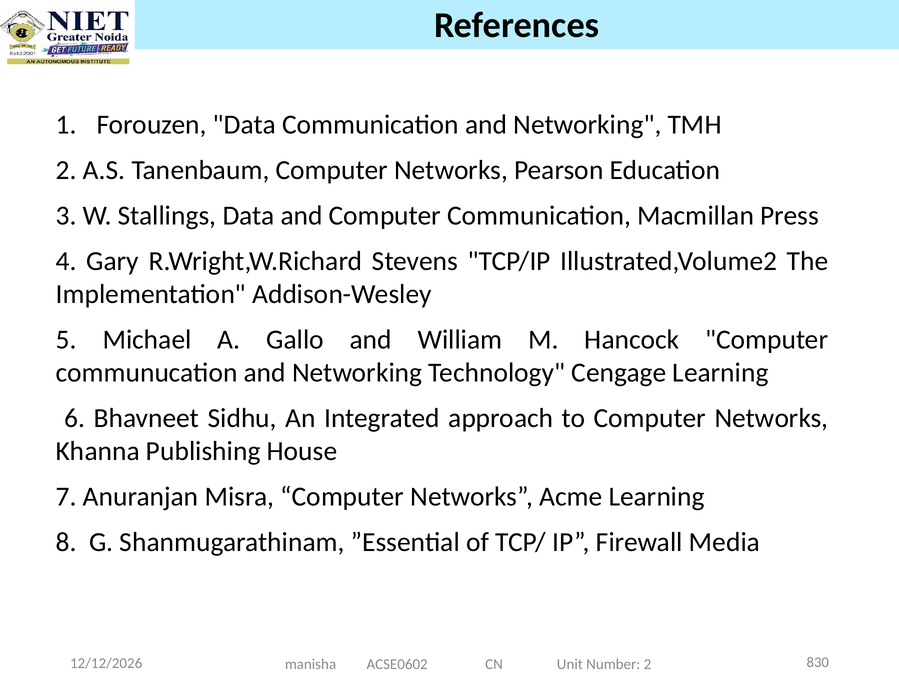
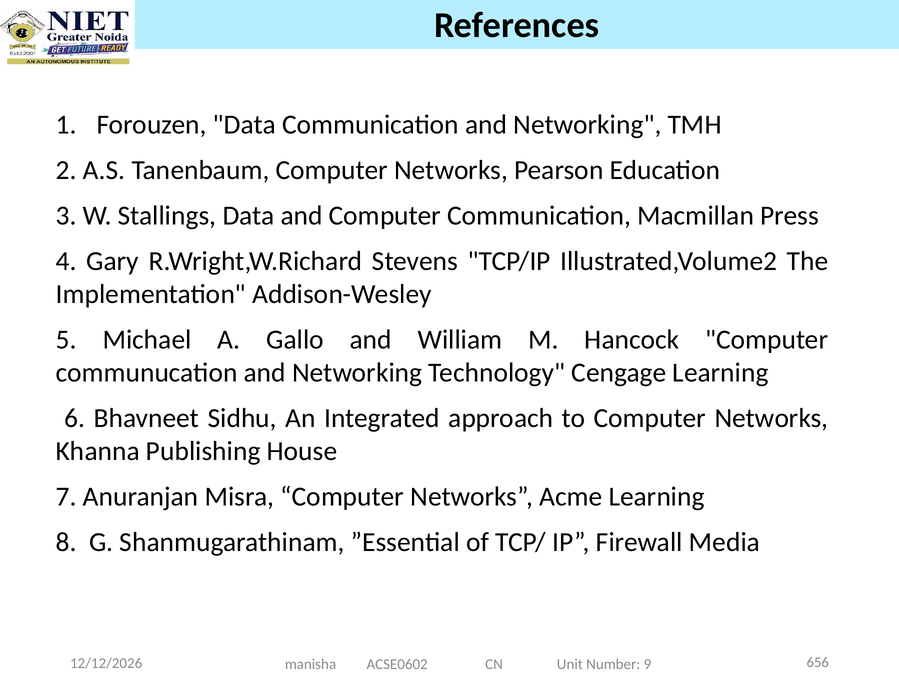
830: 830 -> 656
Number 2: 2 -> 9
